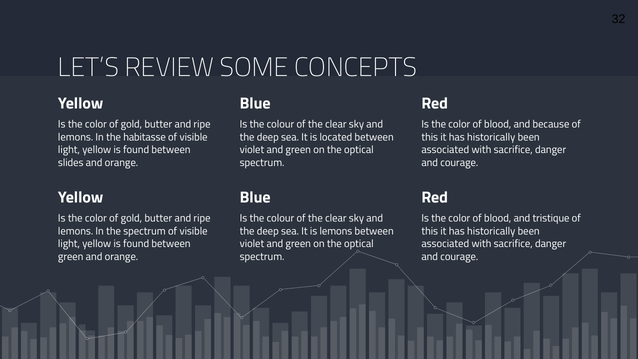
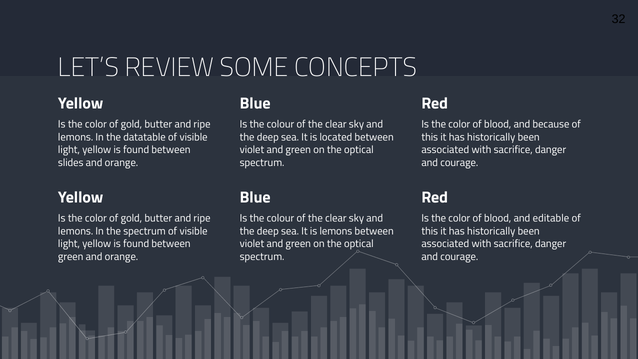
habitasse: habitasse -> datatable
tristique: tristique -> editable
